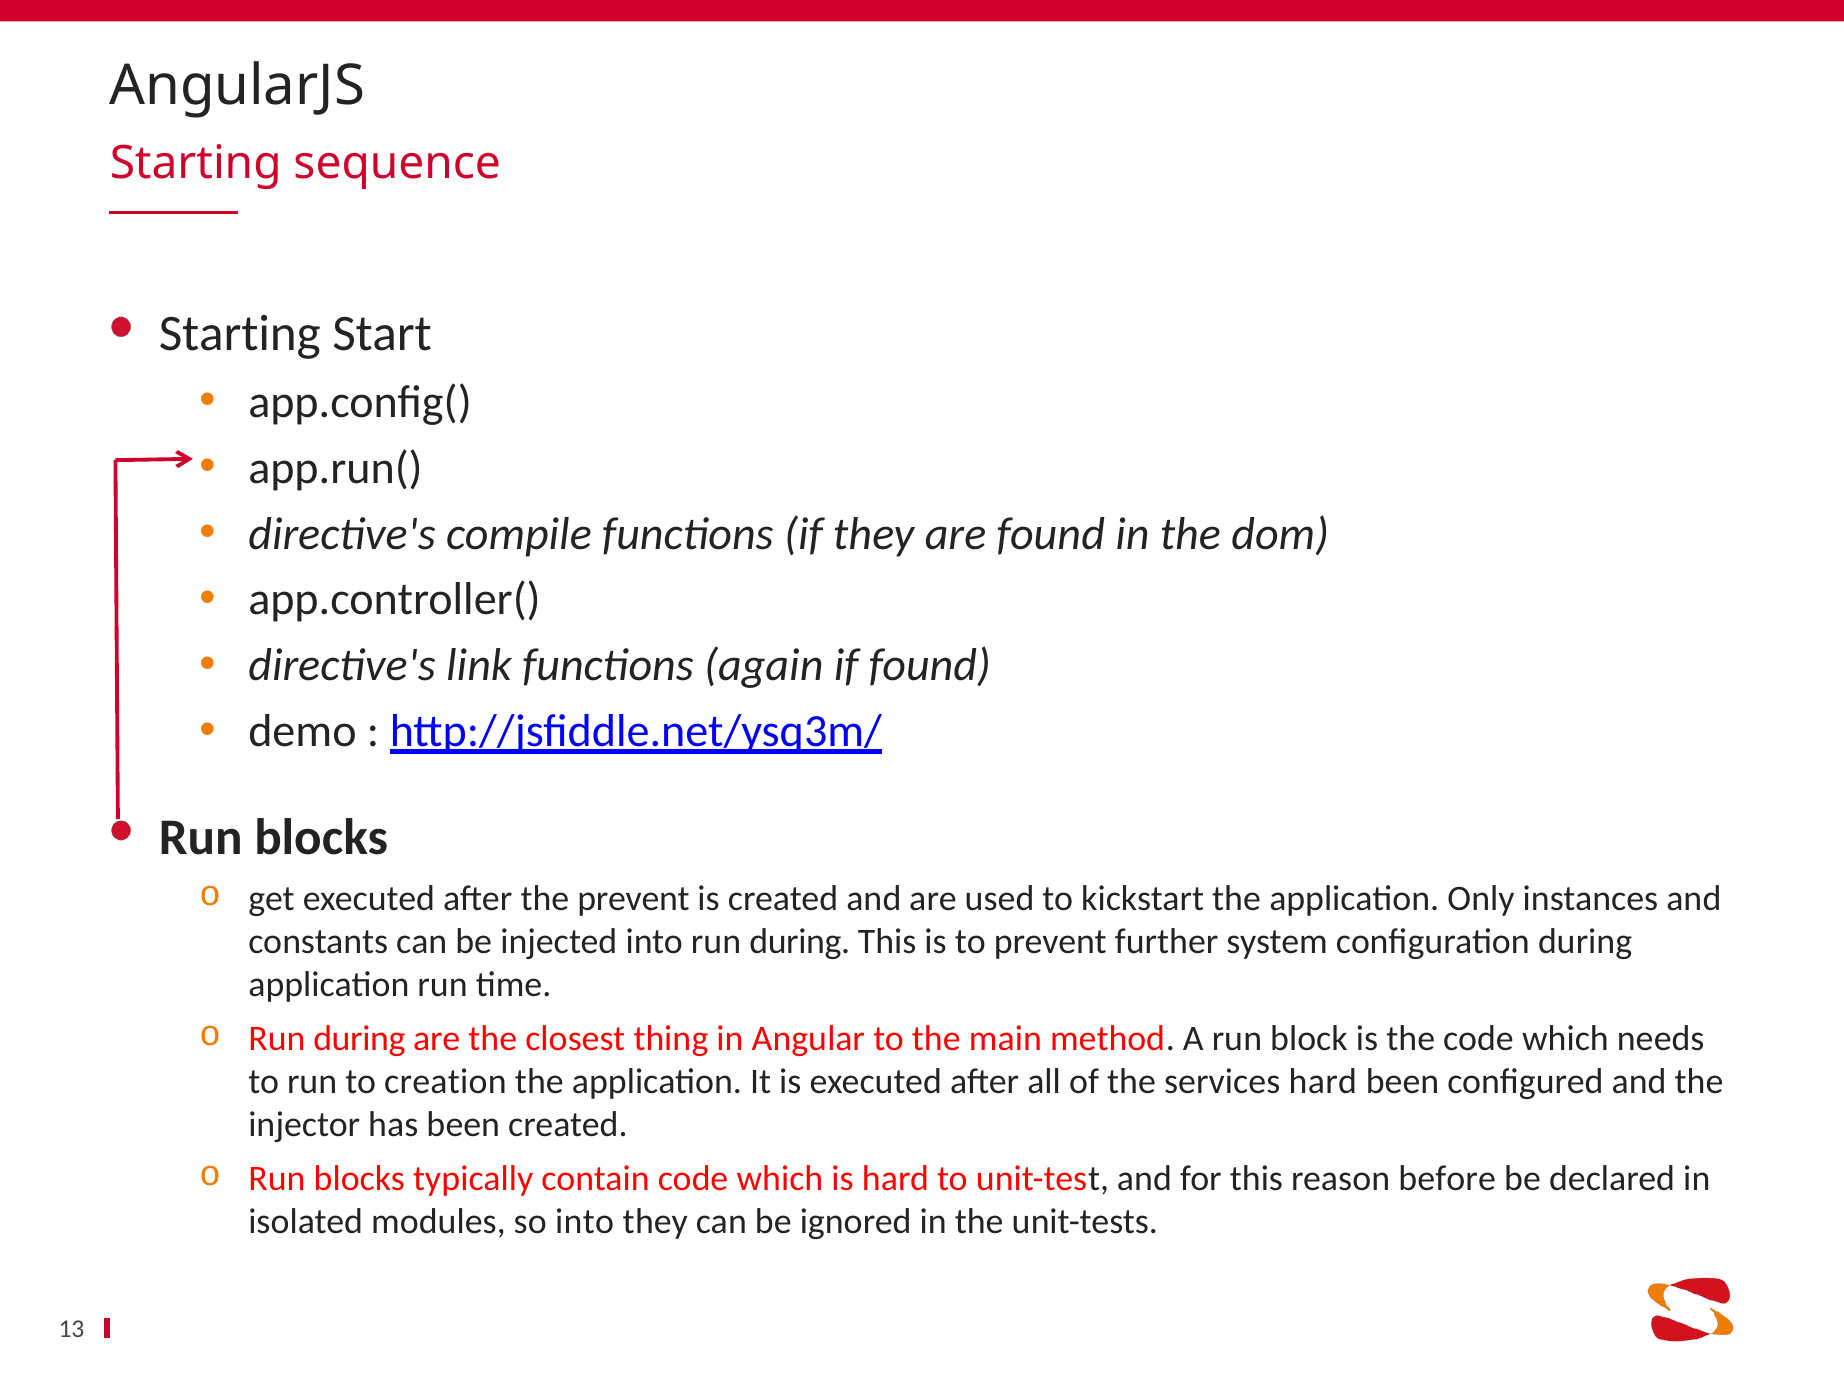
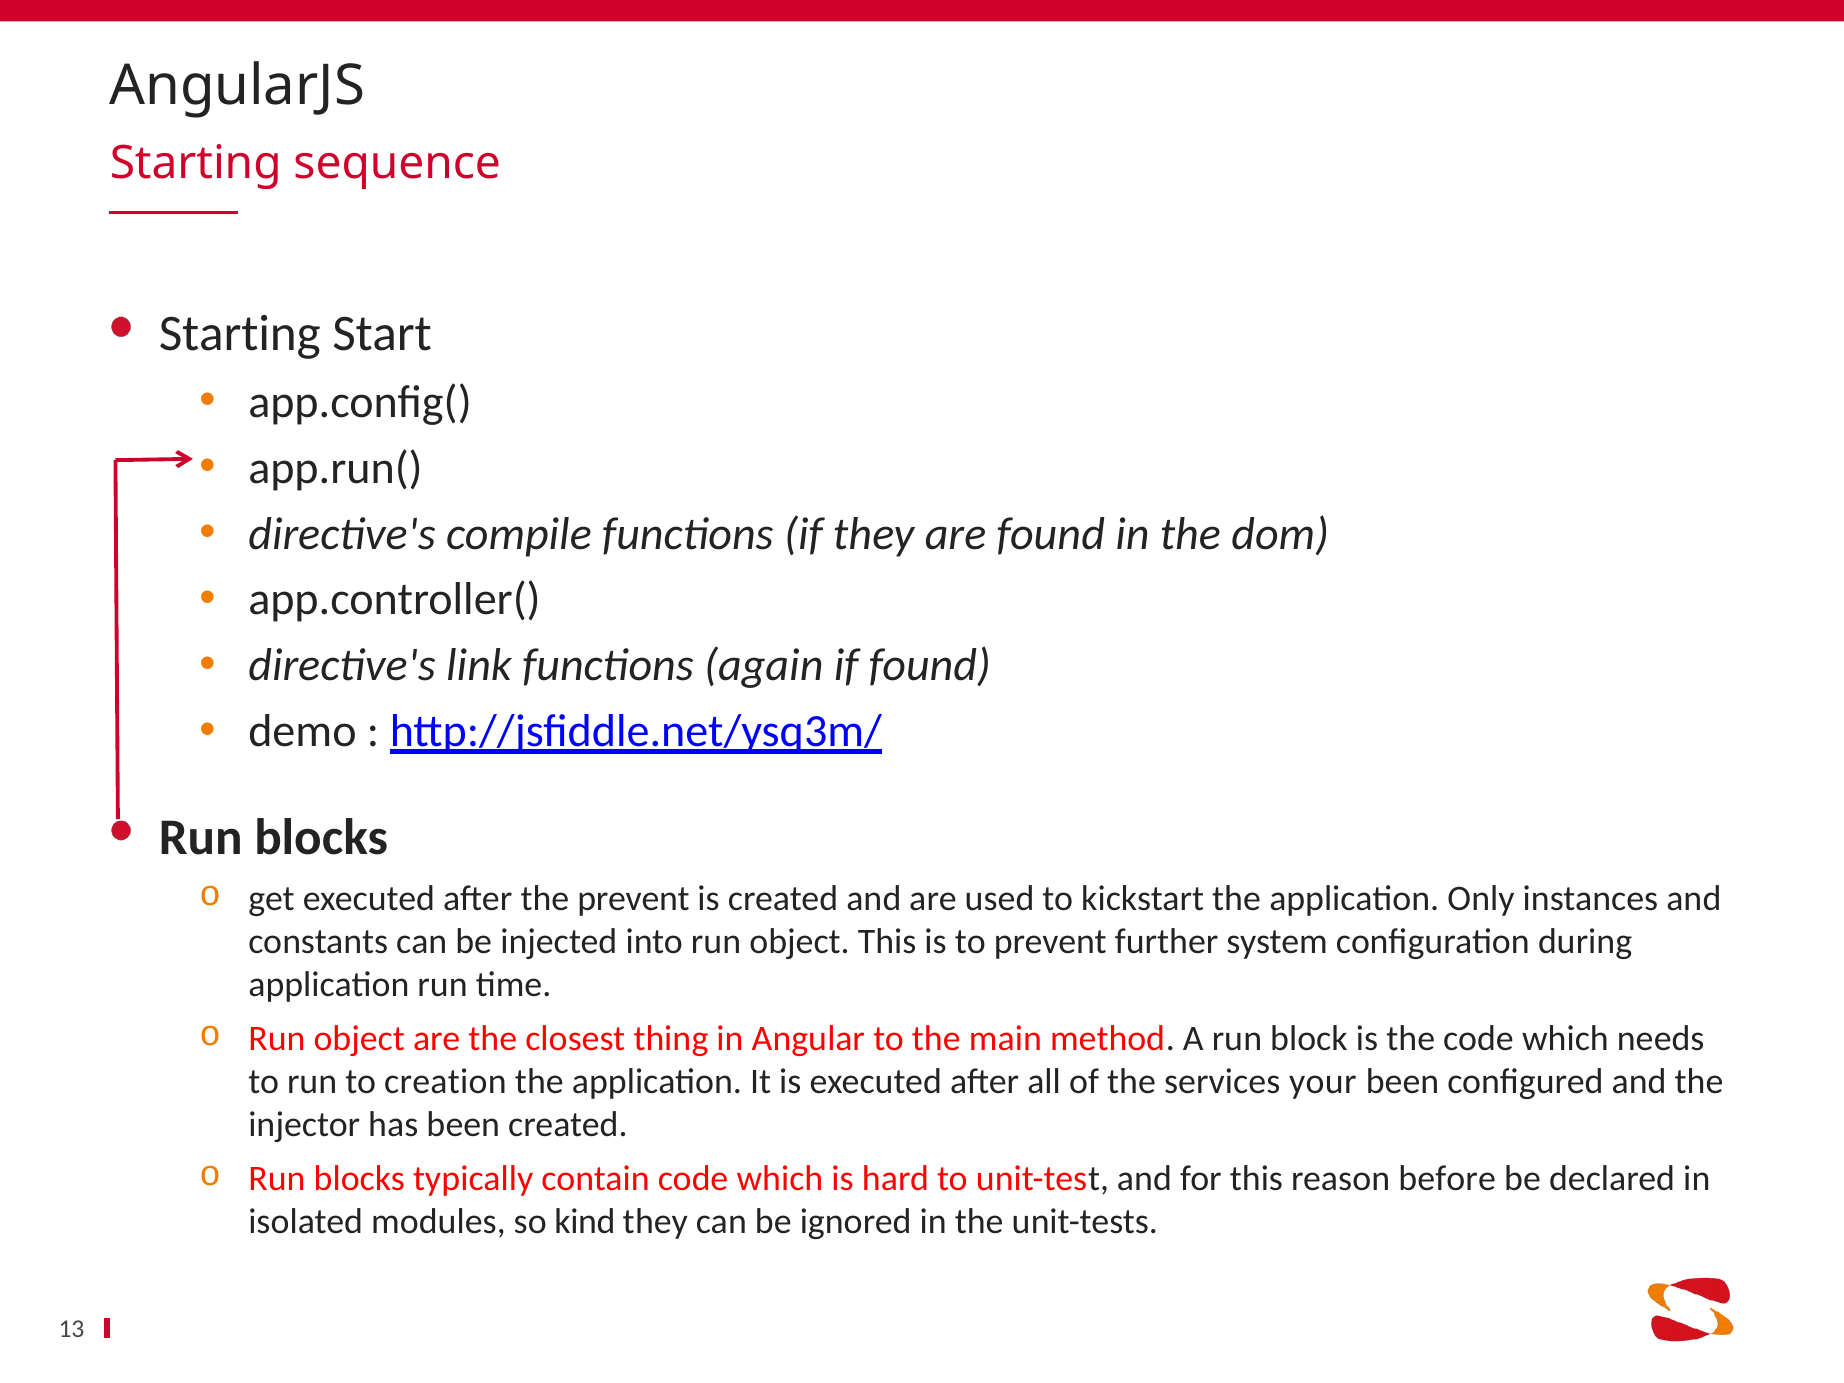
into run during: during -> object
during at (359, 1039): during -> object
services hard: hard -> your
so into: into -> kind
